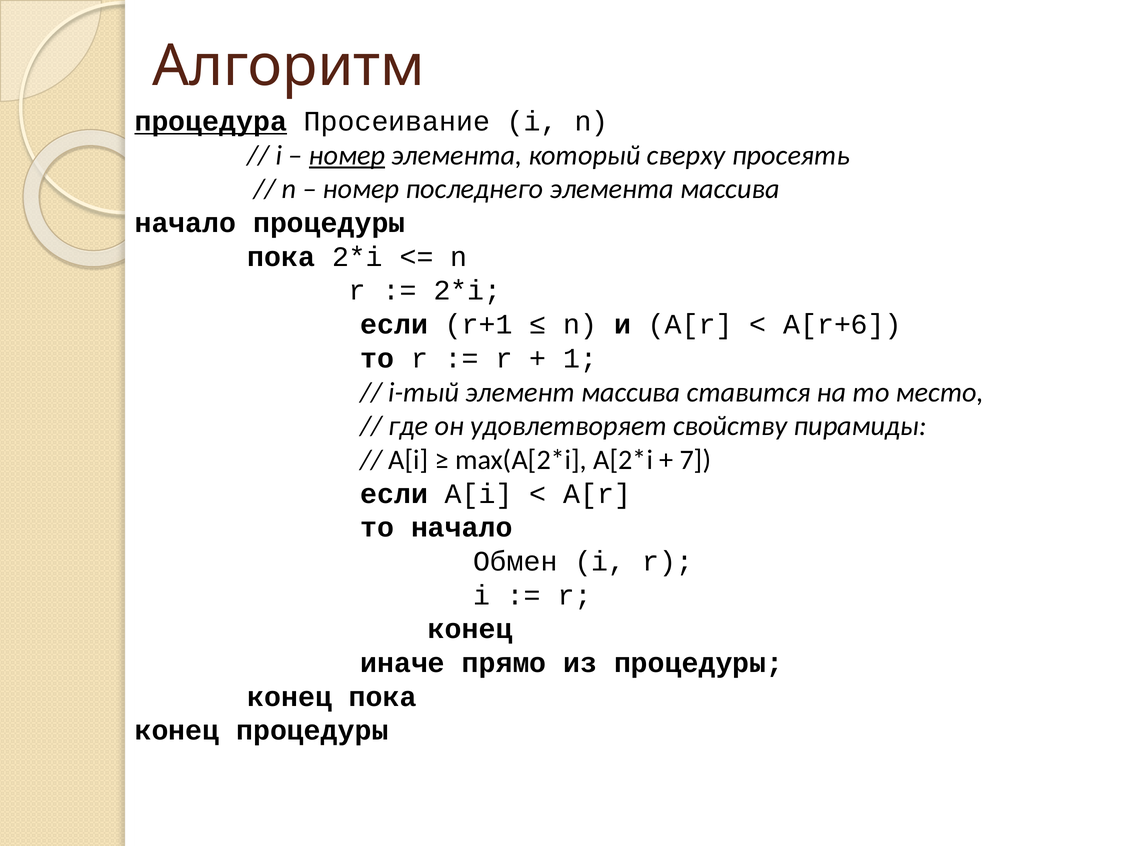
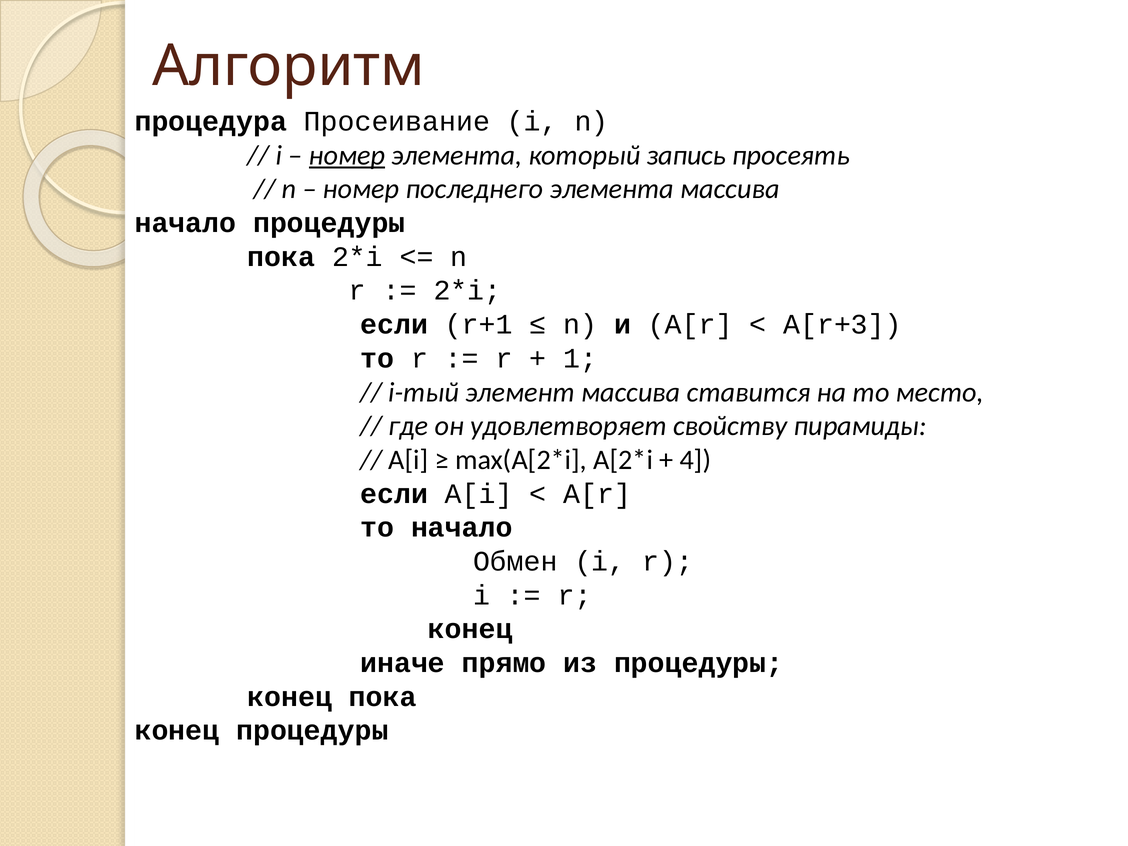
процедура underline: present -> none
сверху: сверху -> запись
A[r+6: A[r+6 -> A[r+3
7: 7 -> 4
